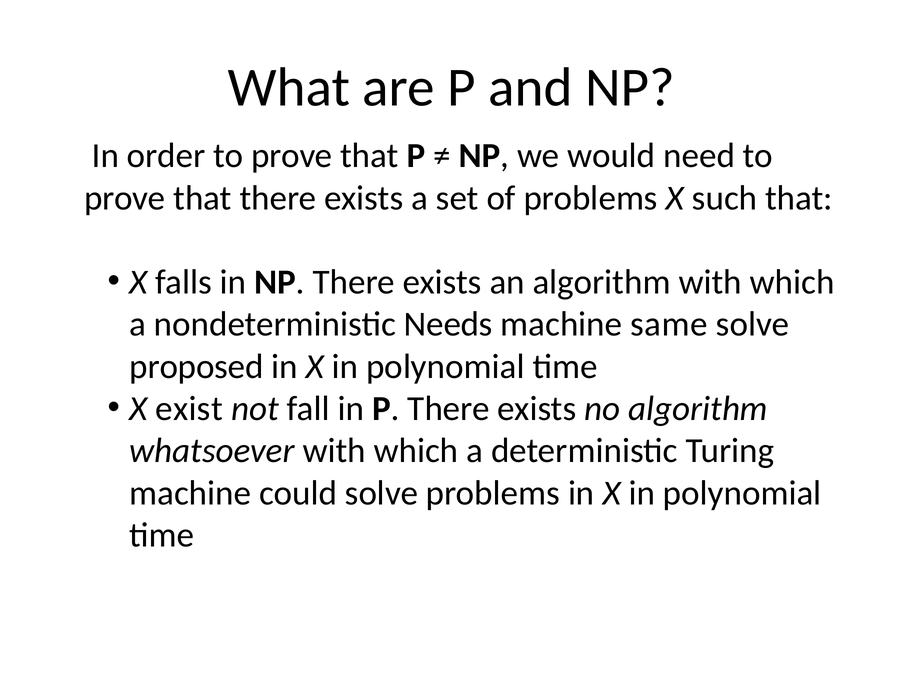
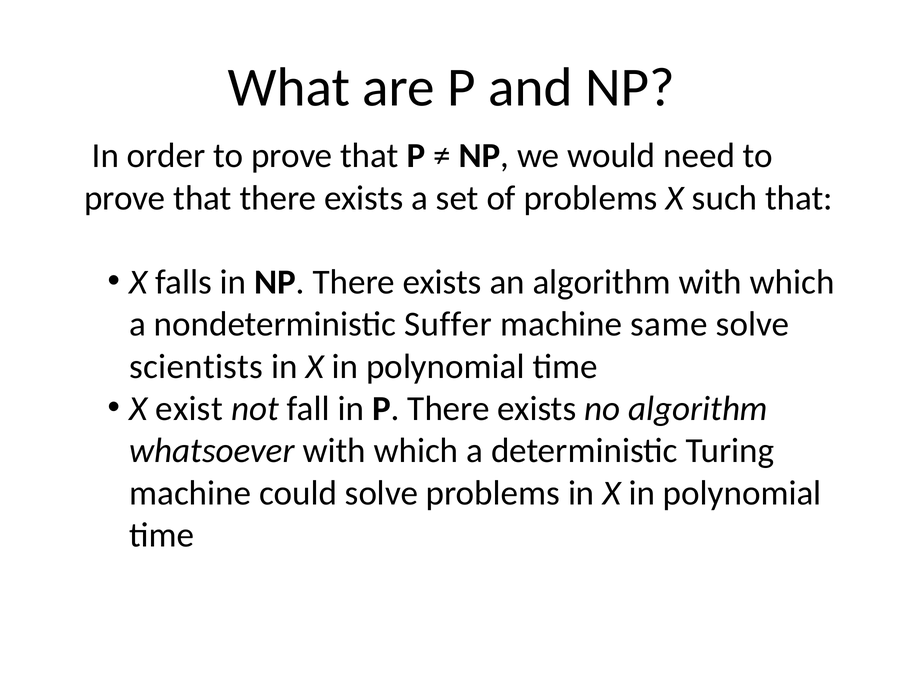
Needs: Needs -> Suffer
proposed: proposed -> scientists
